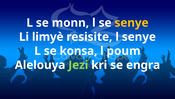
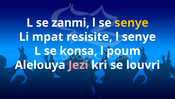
monn: monn -> zanmi
limyè: limyè -> mpat
Jezi colour: light green -> pink
engra: engra -> louvri
